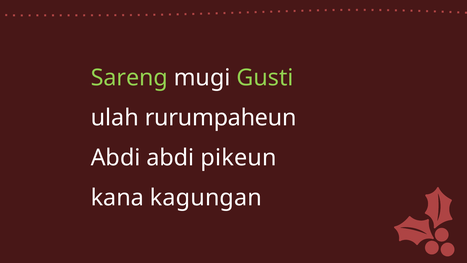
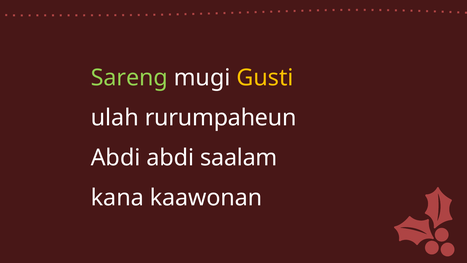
Gusti colour: light green -> yellow
pikeun: pikeun -> saalam
kagungan: kagungan -> kaawonan
